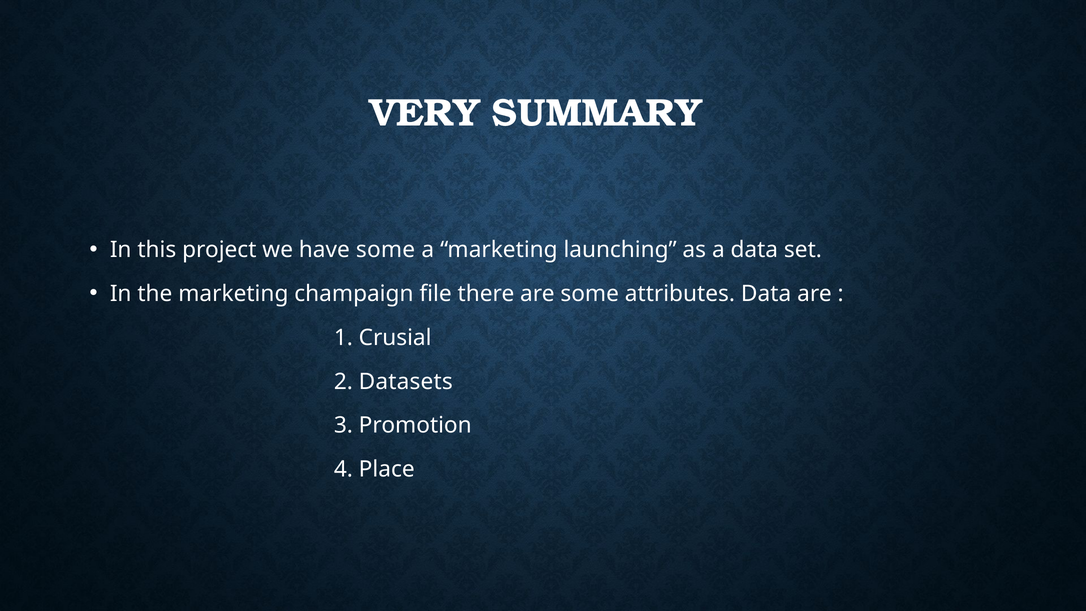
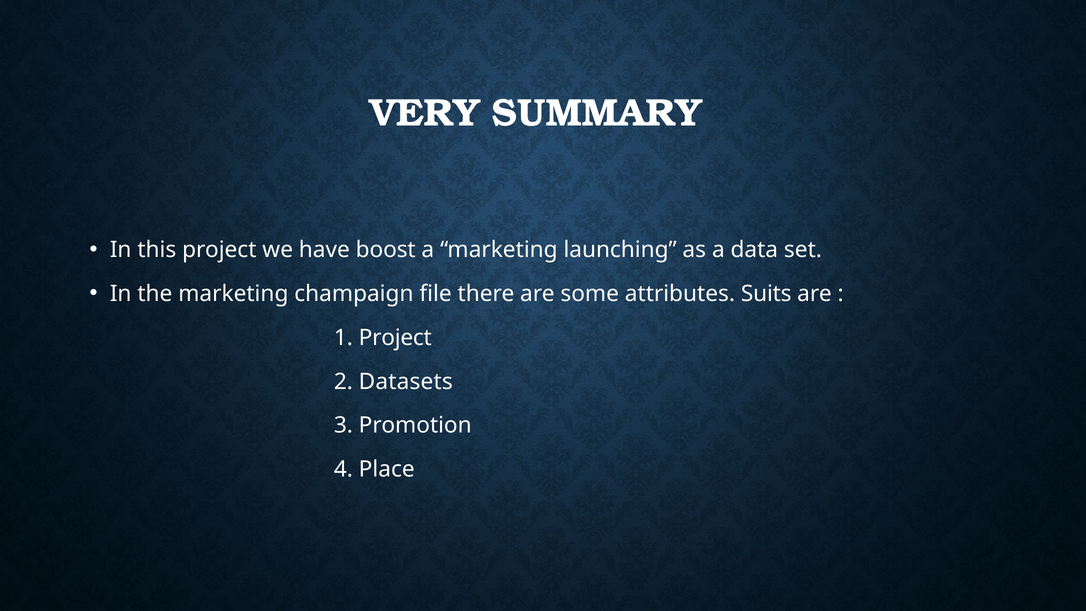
have some: some -> boost
attributes Data: Data -> Suits
1 Crusial: Crusial -> Project
